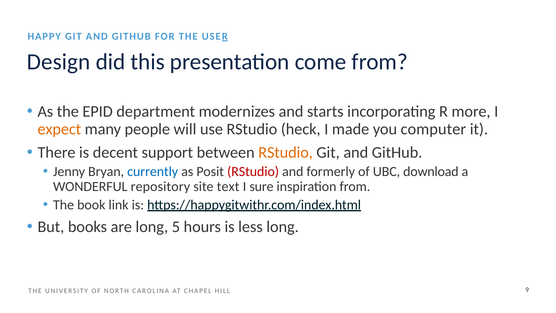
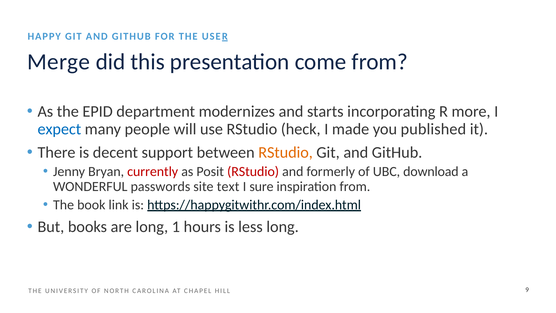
Design: Design -> Merge
expect colour: orange -> blue
computer: computer -> published
currently colour: blue -> red
repository: repository -> passwords
5: 5 -> 1
